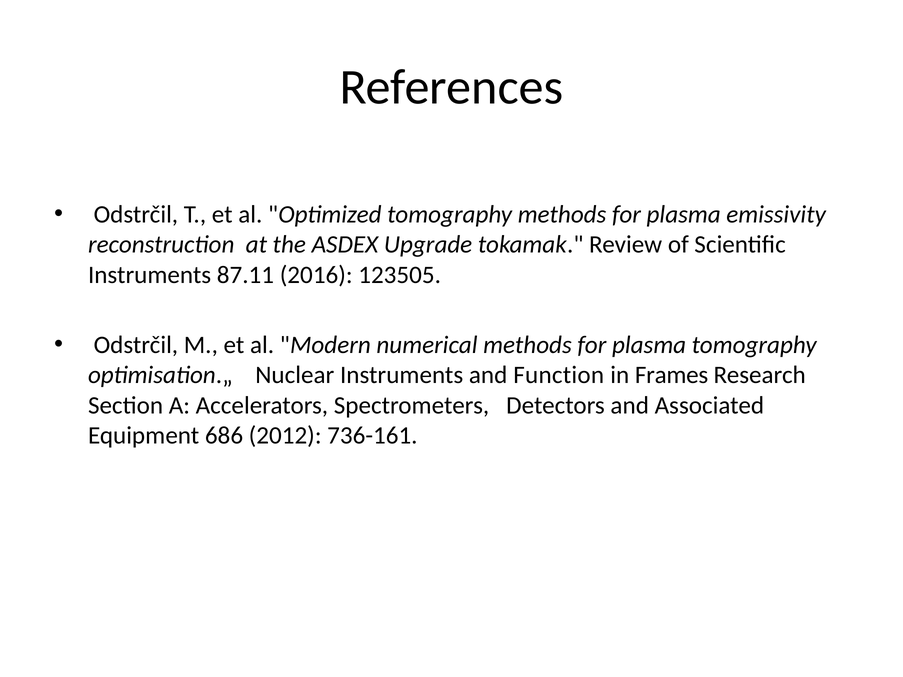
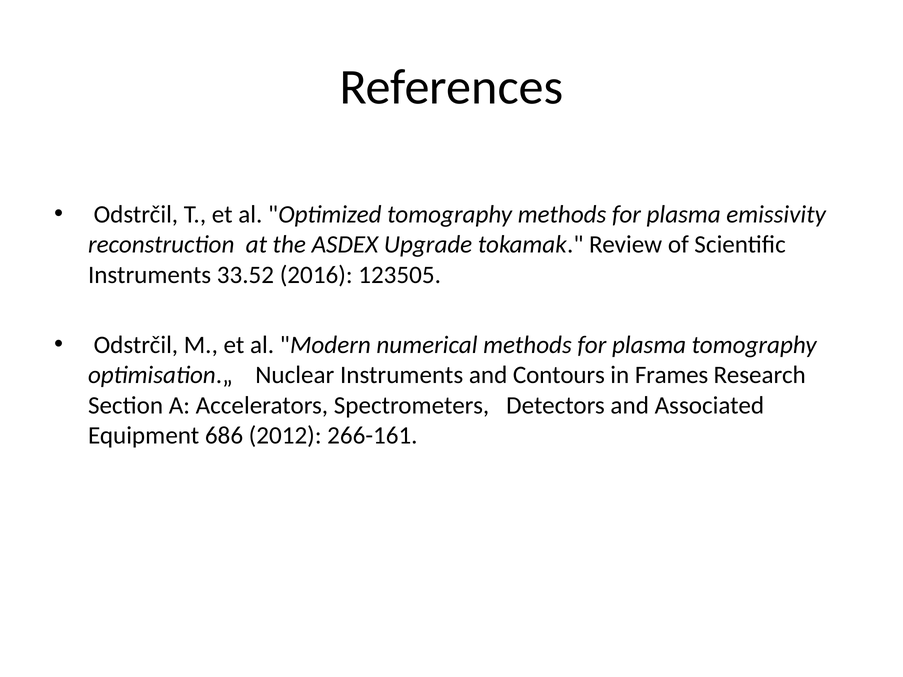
87.11: 87.11 -> 33.52
Function: Function -> Contours
736-161: 736-161 -> 266-161
